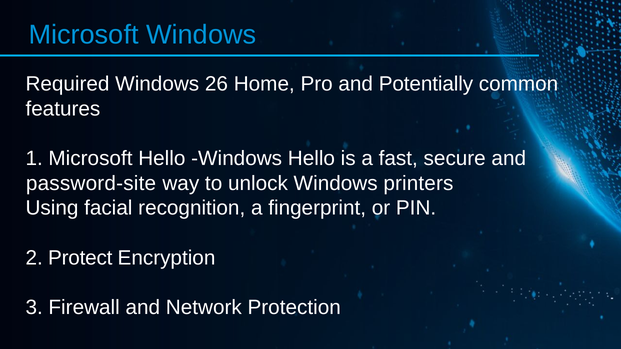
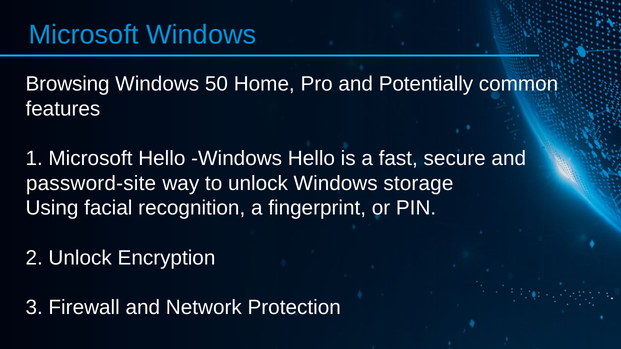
Required: Required -> Browsing
26: 26 -> 50
printers: printers -> storage
2 Protect: Protect -> Unlock
